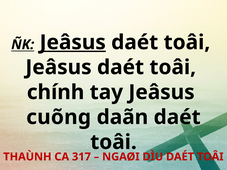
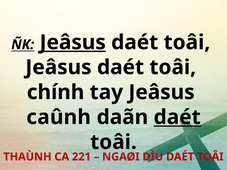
cuõng: cuõng -> caûnh
daét at (177, 117) underline: none -> present
317: 317 -> 221
